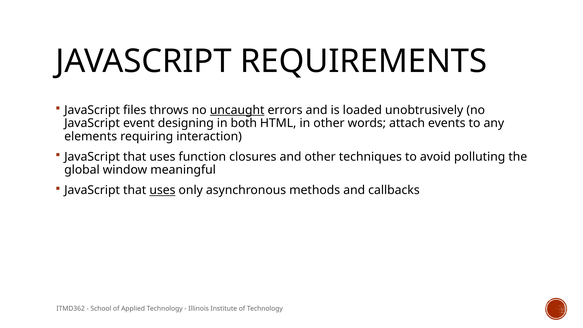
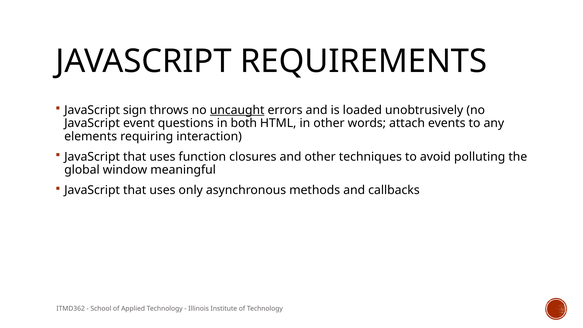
files: files -> sign
designing: designing -> questions
uses at (162, 190) underline: present -> none
